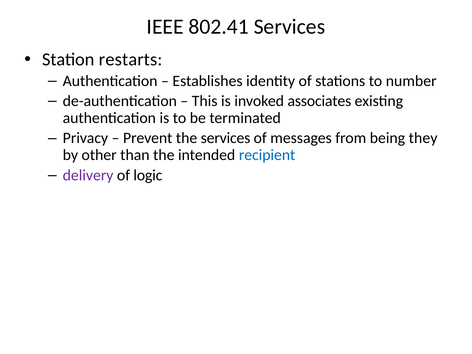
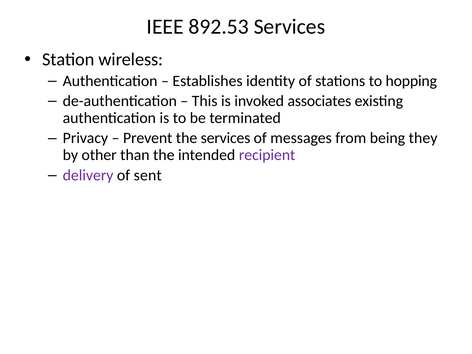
802.41: 802.41 -> 892.53
restarts: restarts -> wireless
number: number -> hopping
recipient colour: blue -> purple
logic: logic -> sent
